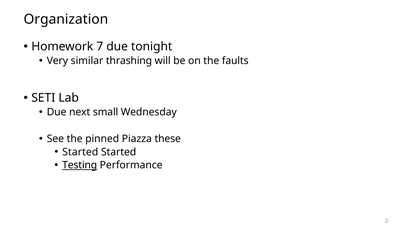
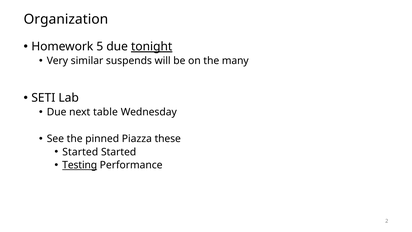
7: 7 -> 5
tonight underline: none -> present
thrashing: thrashing -> suspends
faults: faults -> many
small: small -> table
